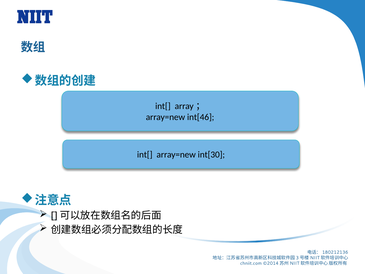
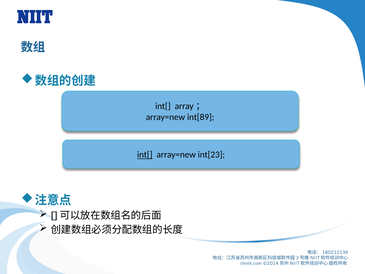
int[46: int[46 -> int[89
int[ at (145, 155) underline: none -> present
int[30: int[30 -> int[23
